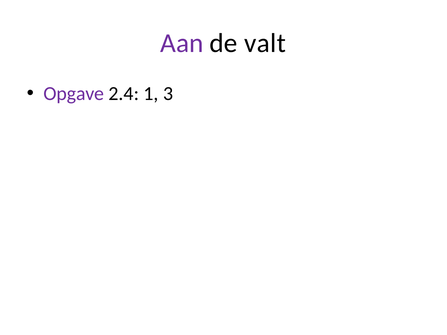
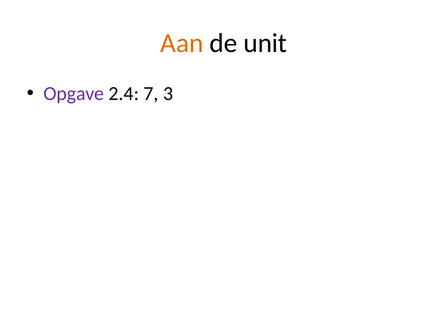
Aan colour: purple -> orange
valt: valt -> unit
1: 1 -> 7
